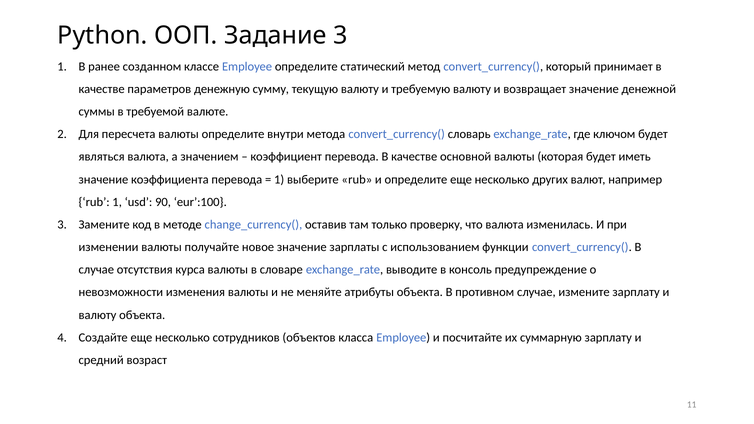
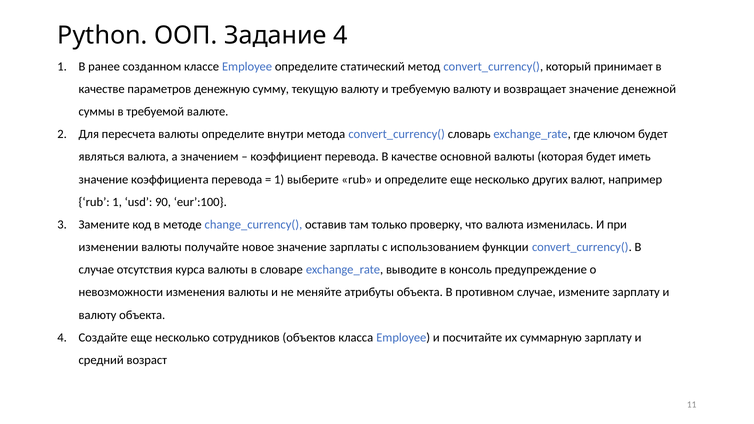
Задание 3: 3 -> 4
